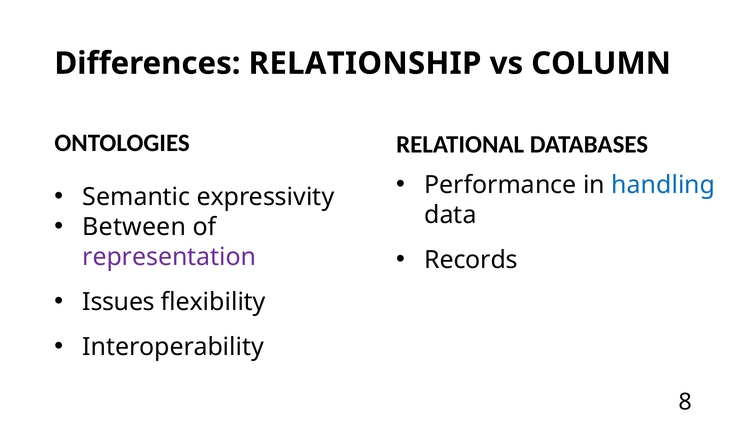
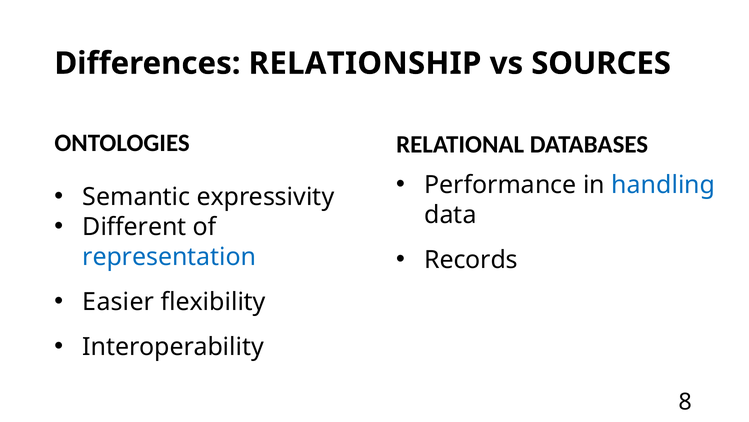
COLUMN: COLUMN -> SOURCES
Between: Between -> Different
representation colour: purple -> blue
Issues: Issues -> Easier
